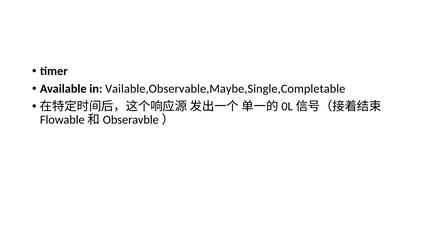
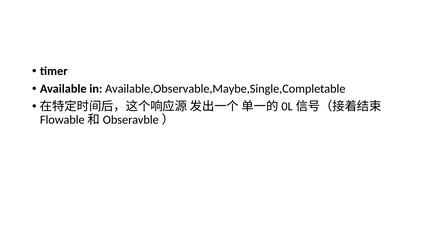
Vailable,Observable,Maybe,Single,Completable: Vailable,Observable,Maybe,Single,Completable -> Available,Observable,Maybe,Single,Completable
